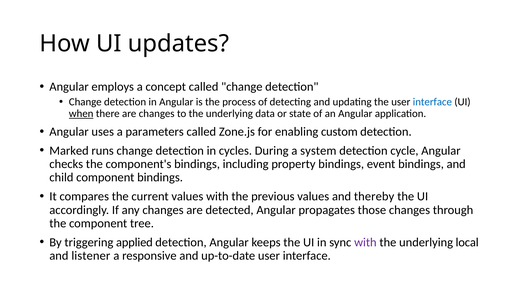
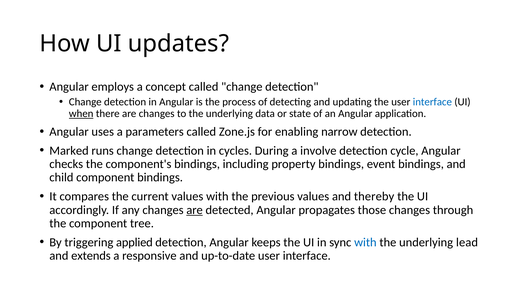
custom: custom -> narrow
system: system -> involve
are at (195, 210) underline: none -> present
with at (365, 242) colour: purple -> blue
local: local -> lead
listener: listener -> extends
